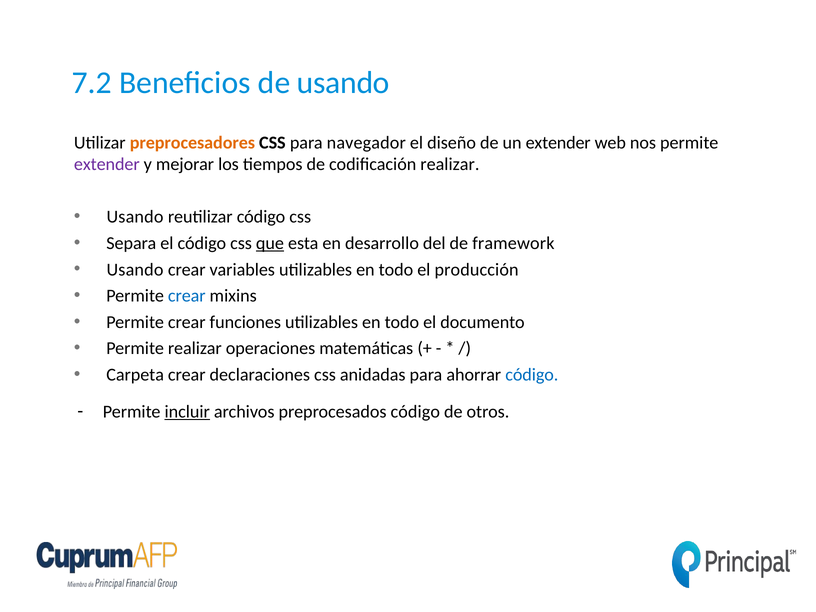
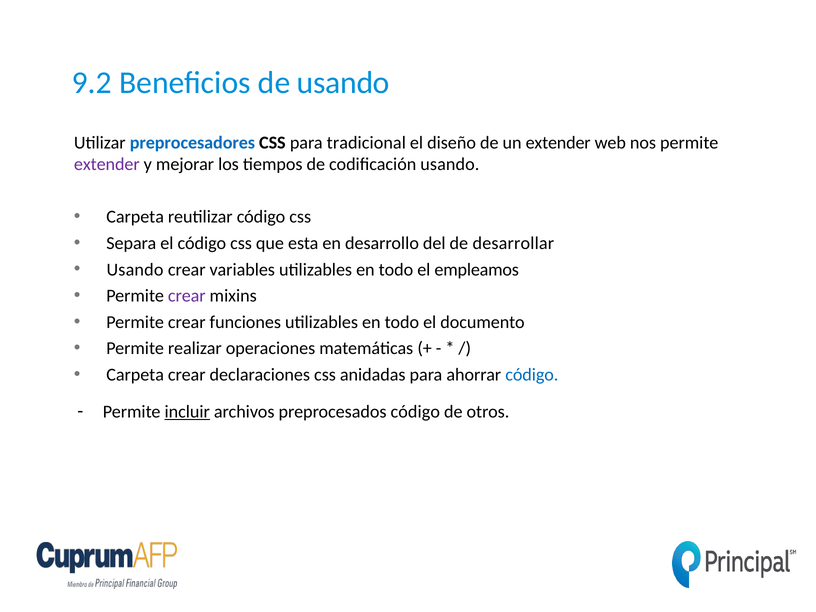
7.2: 7.2 -> 9.2
preprocesadores colour: orange -> blue
navegador: navegador -> tradicional
codificación realizar: realizar -> usando
Usando at (135, 217): Usando -> Carpeta
que underline: present -> none
framework: framework -> desarrollar
producción: producción -> empleamos
crear at (187, 296) colour: blue -> purple
